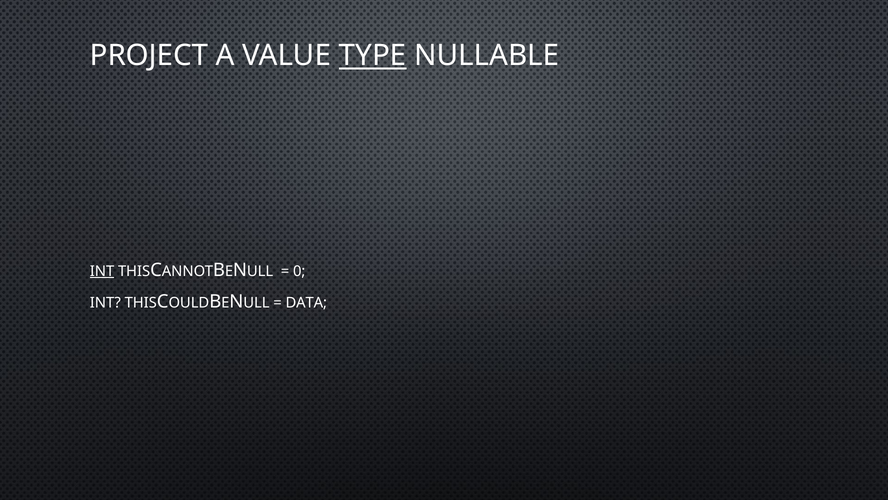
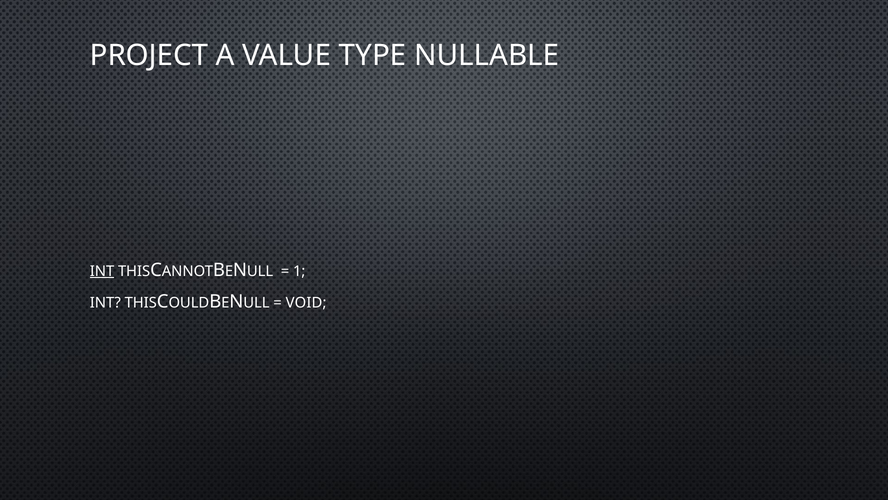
TYPE underline: present -> none
0: 0 -> 1
DATA: DATA -> VOID
